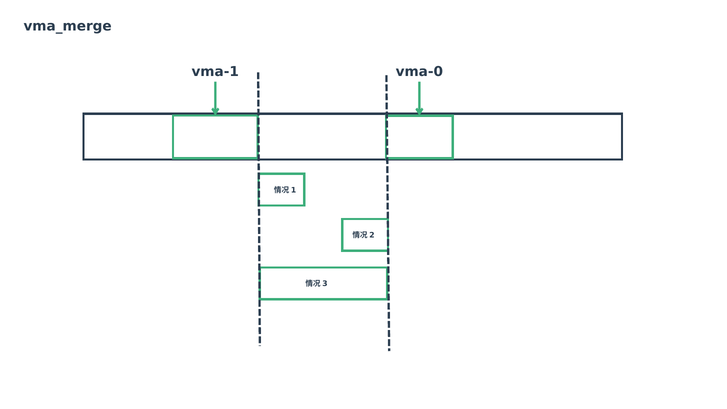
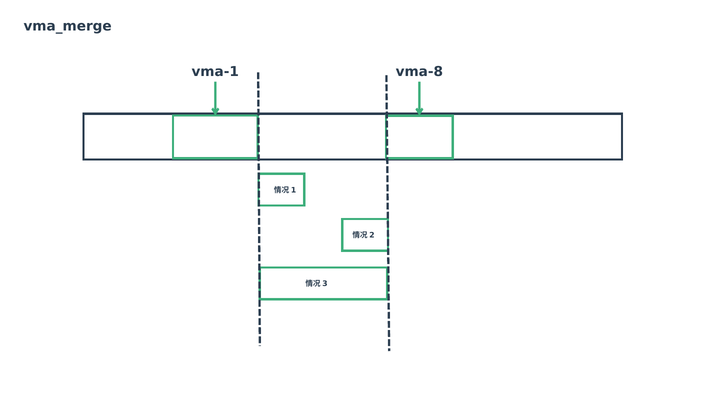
vma-0: vma-0 -> vma-8
